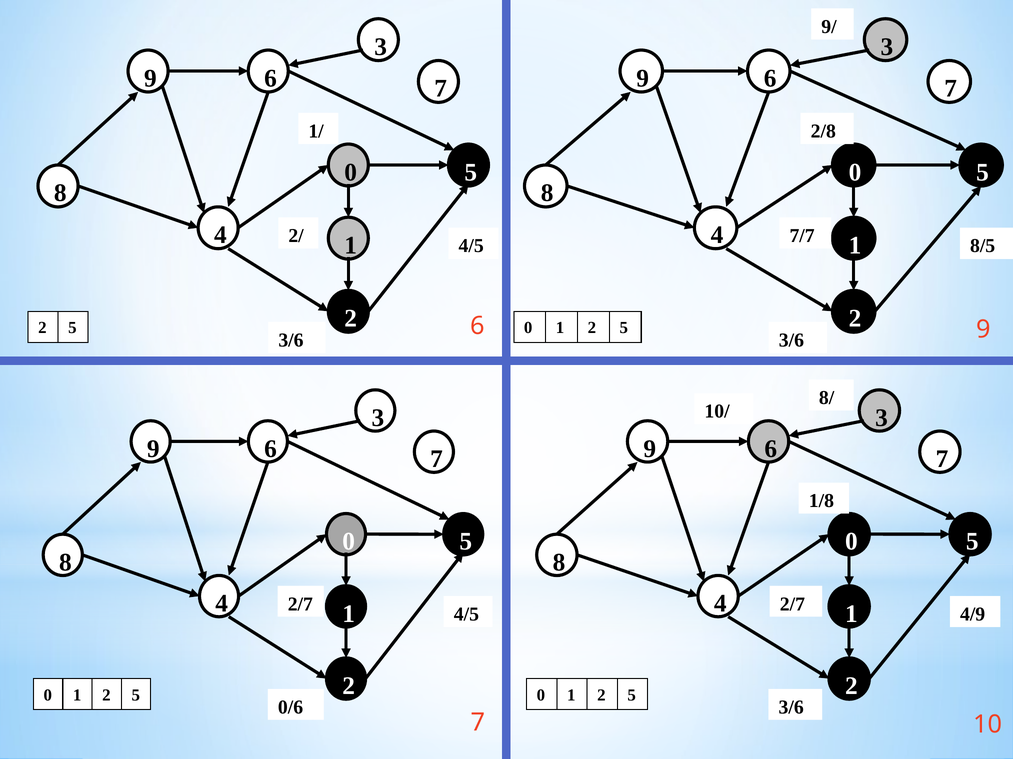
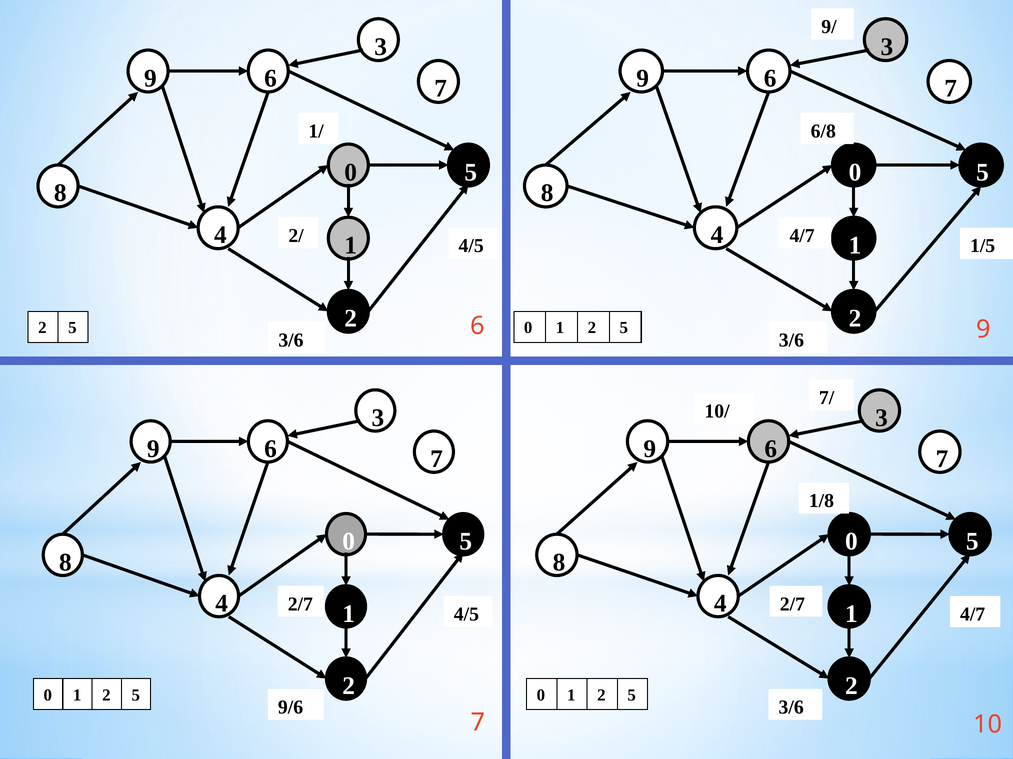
2/8: 2/8 -> 6/8
7/7 at (802, 236): 7/7 -> 4/7
8/5: 8/5 -> 1/5
8/: 8/ -> 7/
4/9 at (973, 615): 4/9 -> 4/7
0/6: 0/6 -> 9/6
